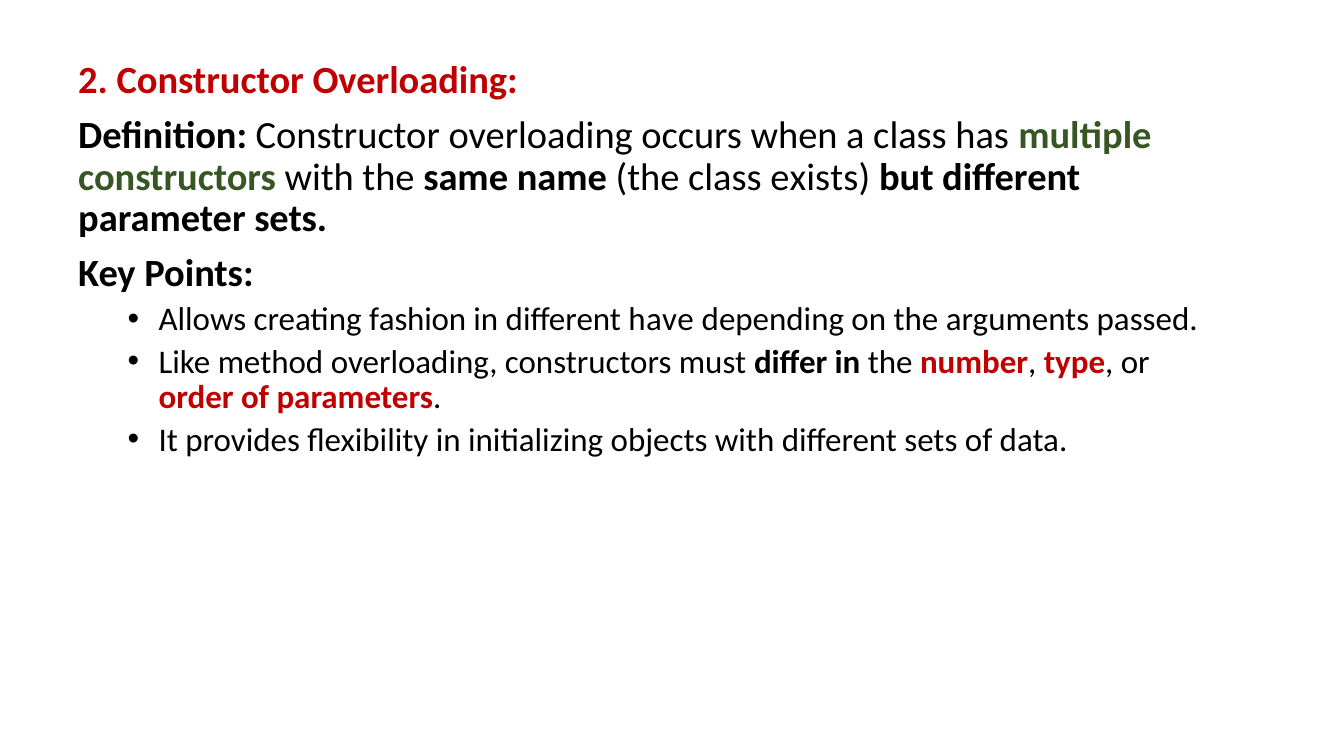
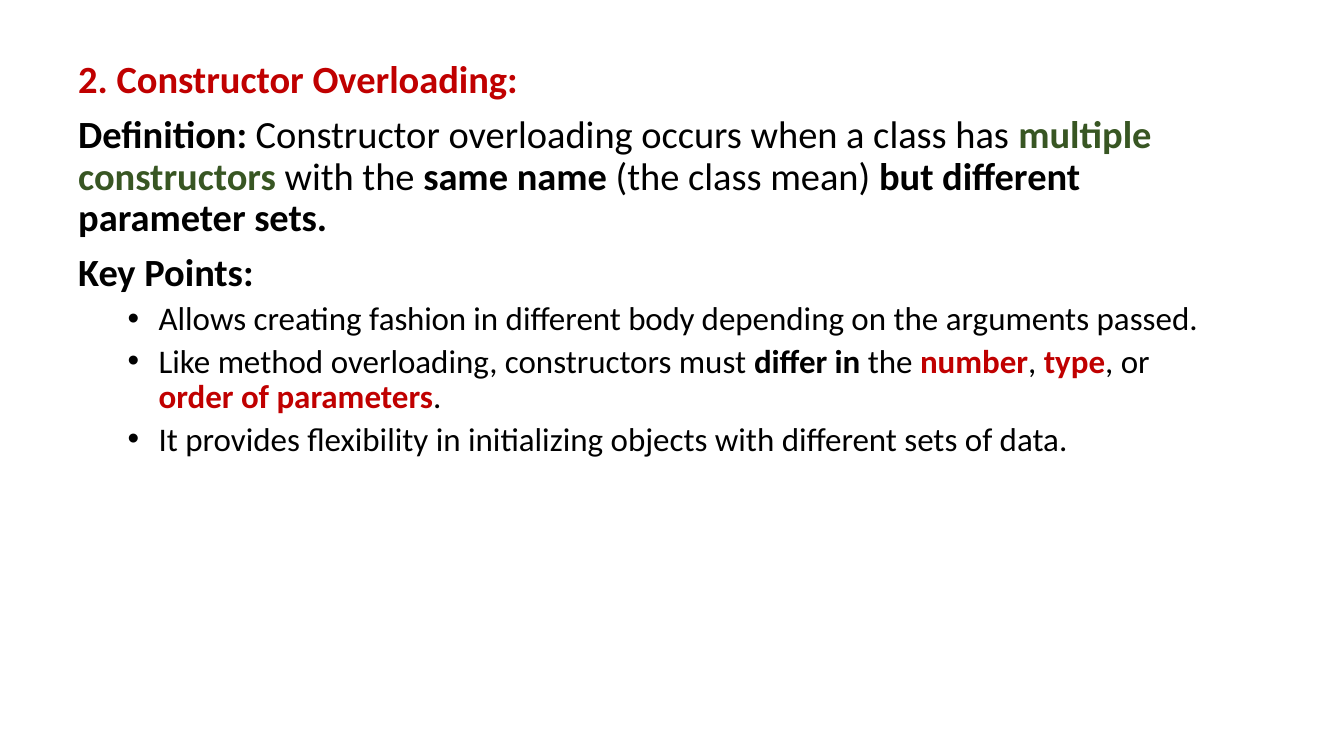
exists: exists -> mean
have: have -> body
